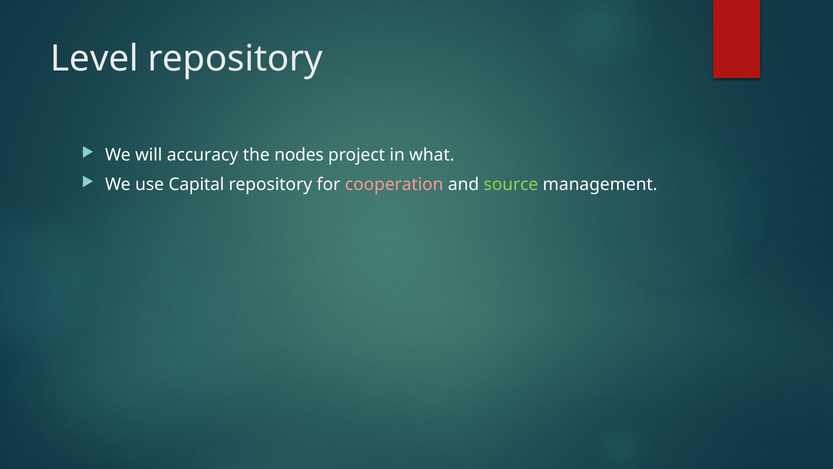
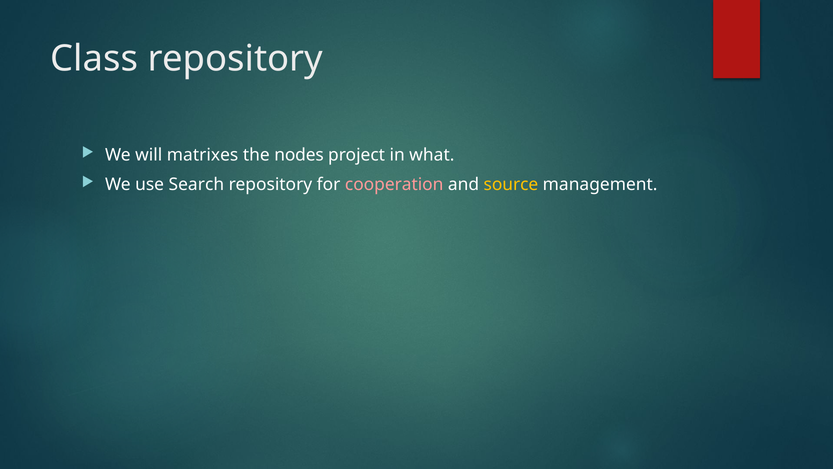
Level: Level -> Class
accuracy: accuracy -> matrixes
Capital: Capital -> Search
source colour: light green -> yellow
